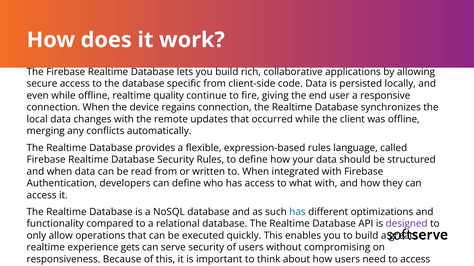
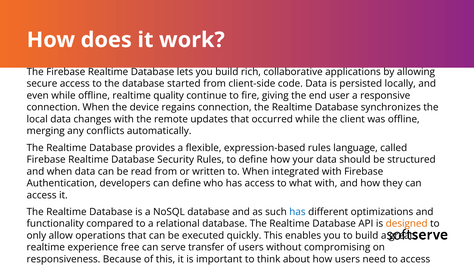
specific: specific -> started
designed colour: purple -> orange
gets: gets -> free
serve security: security -> transfer
